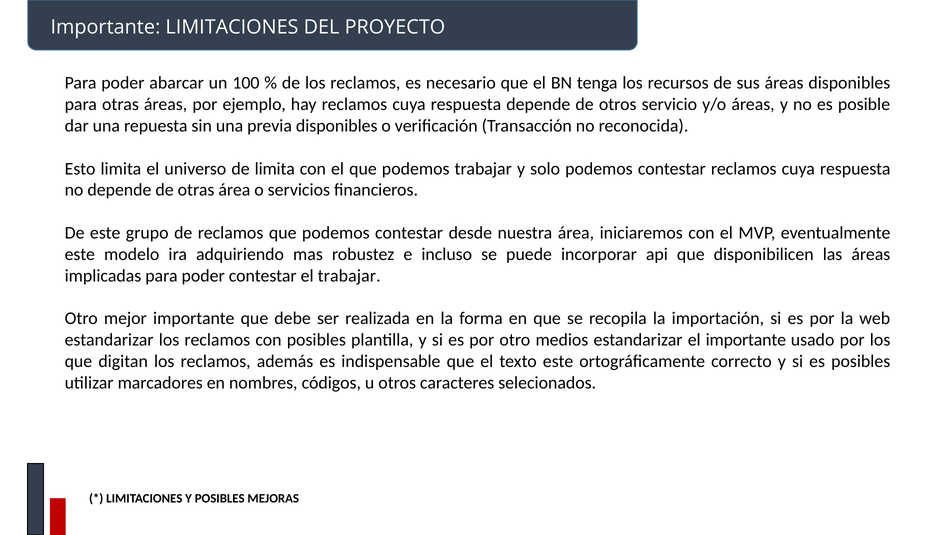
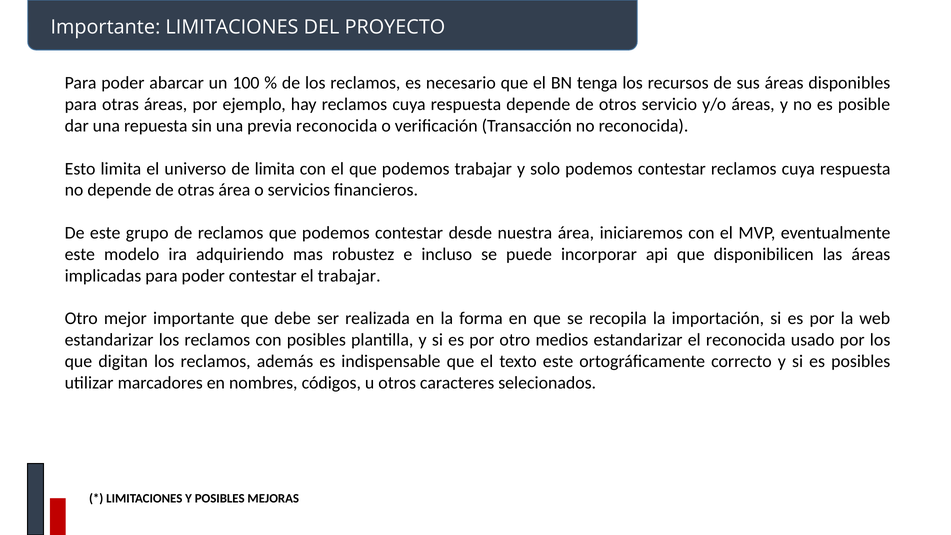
previa disponibles: disponibles -> reconocida
el importante: importante -> reconocida
